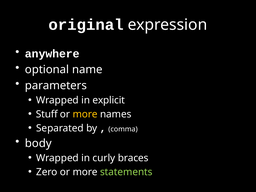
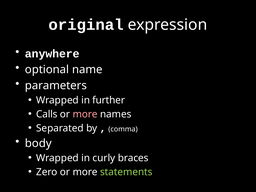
explicit: explicit -> further
Stuff: Stuff -> Calls
more at (85, 114) colour: yellow -> pink
